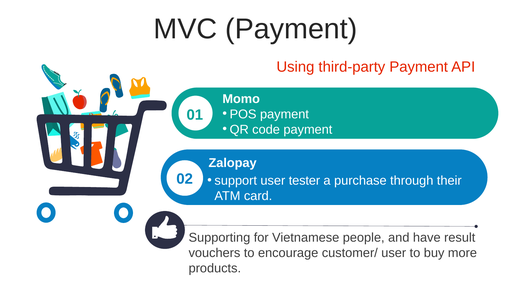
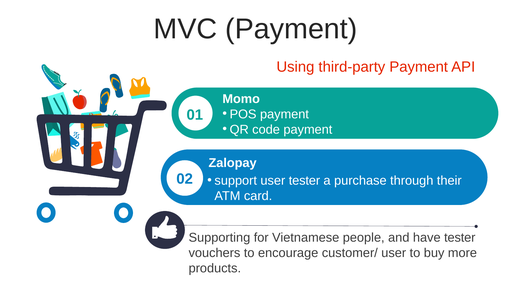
have result: result -> tester
